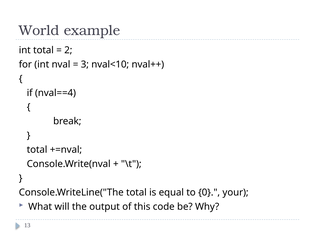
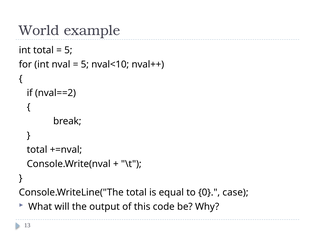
2 at (68, 50): 2 -> 5
3 at (85, 64): 3 -> 5
nval==4: nval==4 -> nval==2
your: your -> case
